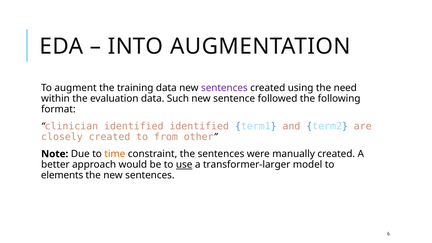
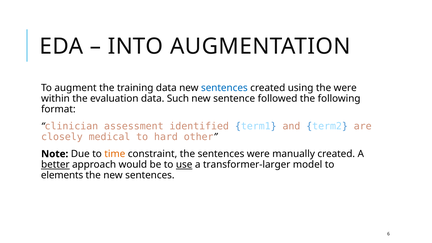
sentences at (224, 88) colour: purple -> blue
the need: need -> were
clinician identified: identified -> assessment
closely created: created -> medical
from: from -> hard
better underline: none -> present
